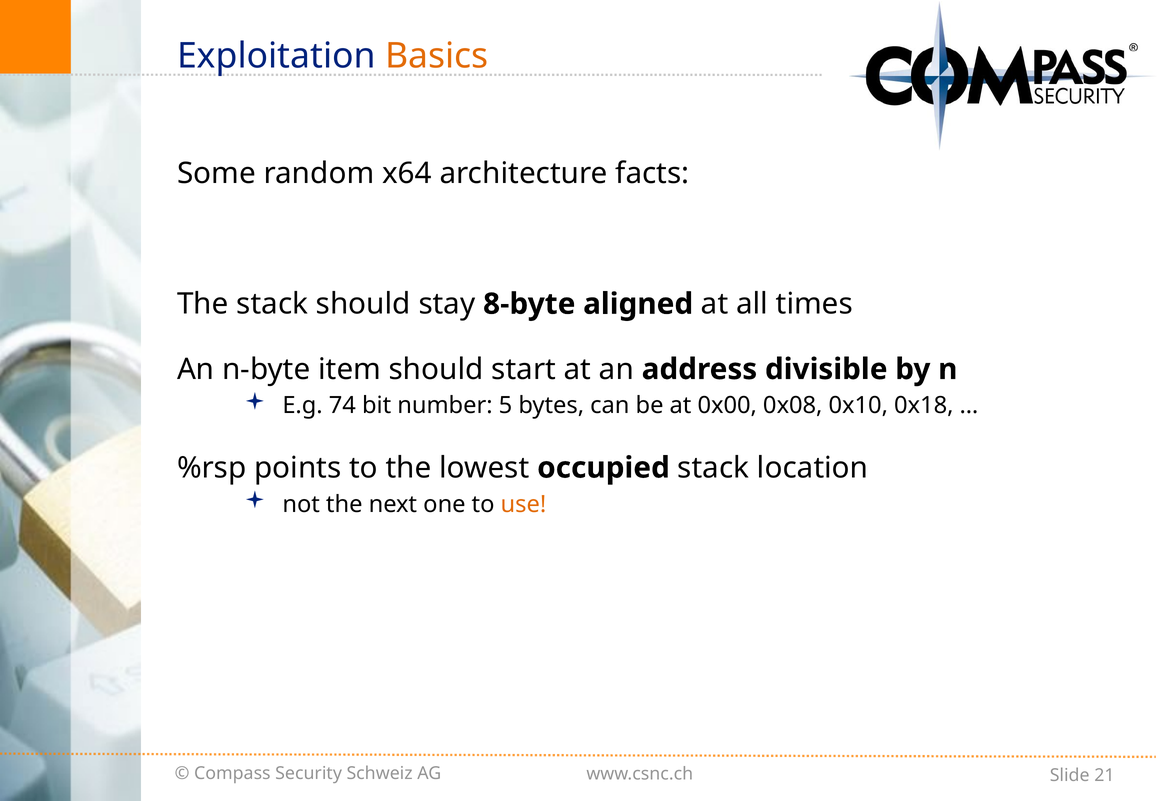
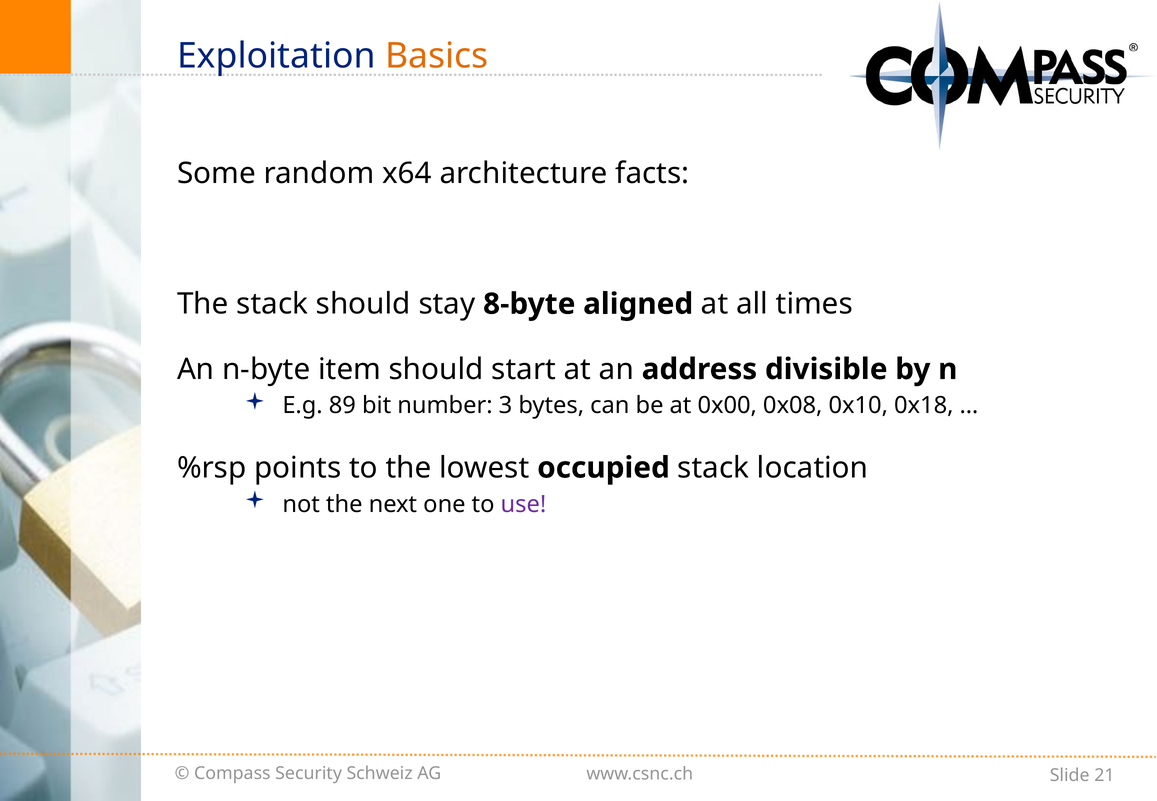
74: 74 -> 89
5: 5 -> 3
use colour: orange -> purple
